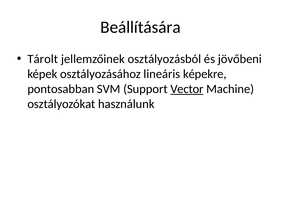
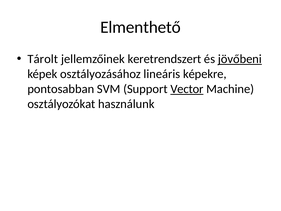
Beállítására: Beállítására -> Elmenthető
osztályozásból: osztályozásból -> keretrendszert
jövőbeni underline: none -> present
